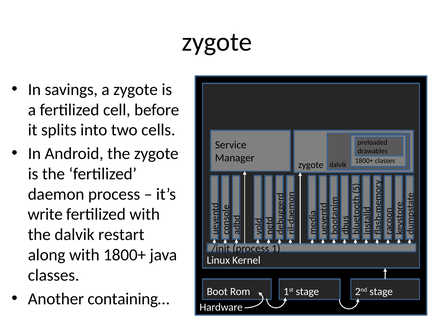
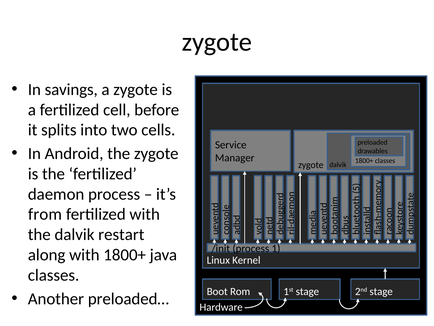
write: write -> from
containing…: containing… -> preloaded…
